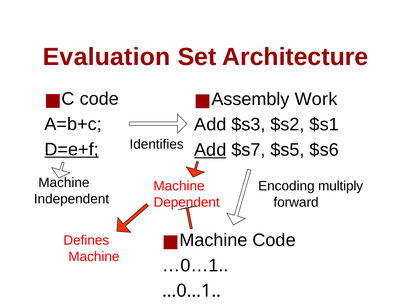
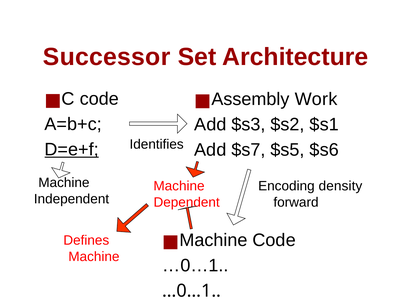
Evaluation: Evaluation -> Successor
Add at (210, 150) underline: present -> none
multiply: multiply -> density
